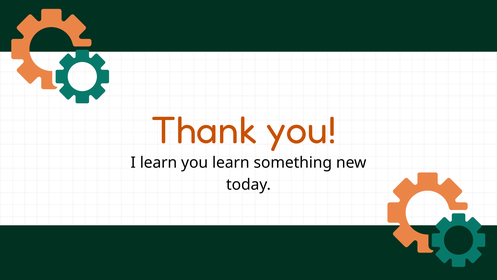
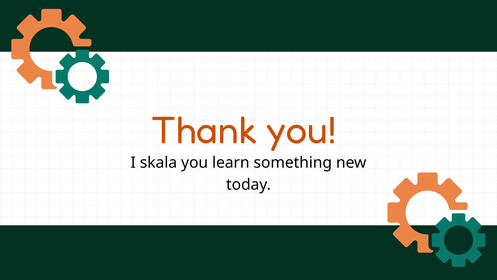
I learn: learn -> skala
